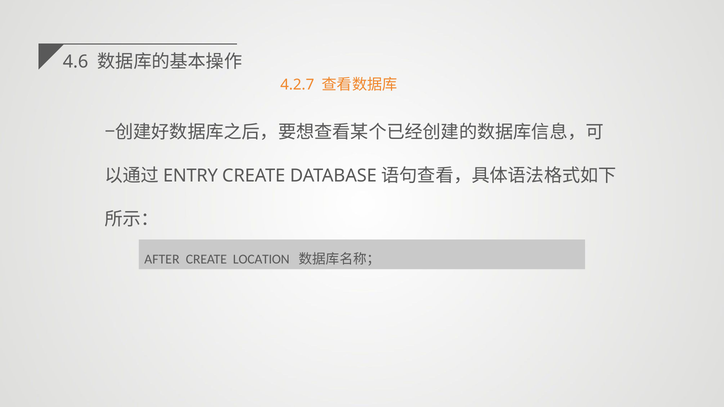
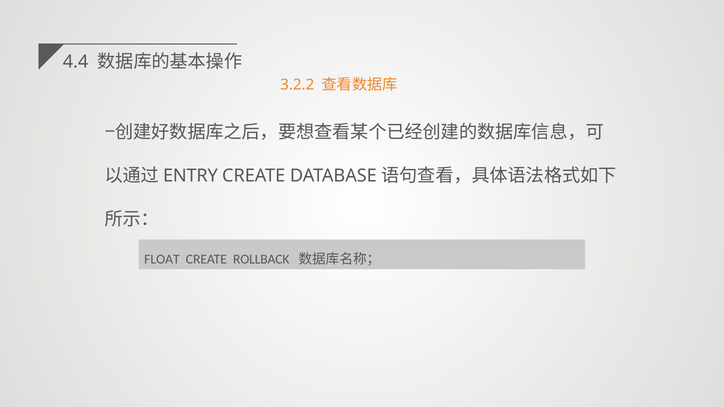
4.6: 4.6 -> 4.4
4.2.7: 4.2.7 -> 3.2.2
AFTER: AFTER -> FLOAT
LOCATION: LOCATION -> ROLLBACK
